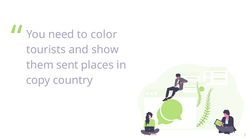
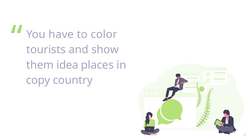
need: need -> have
sent: sent -> idea
